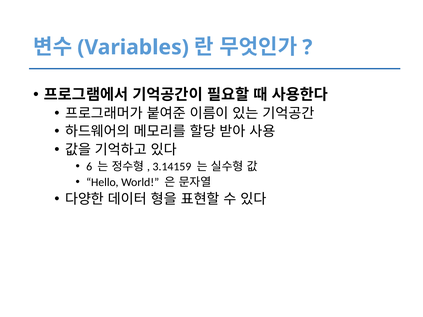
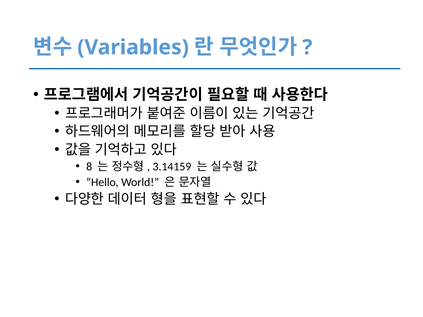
6: 6 -> 8
